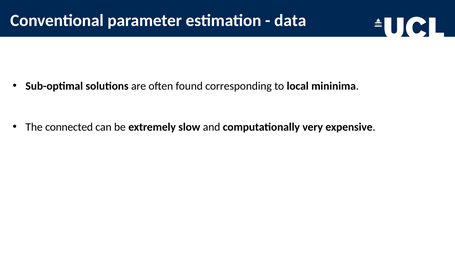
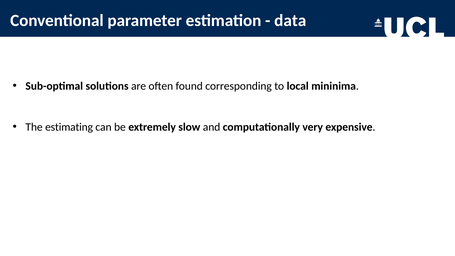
connected: connected -> estimating
